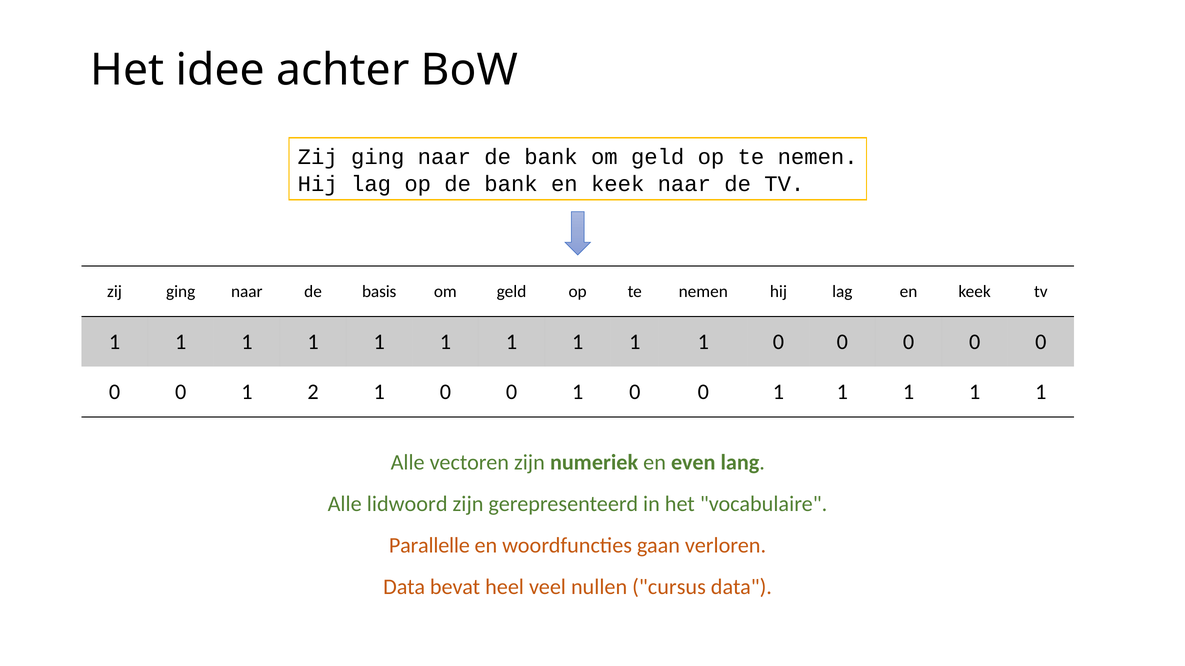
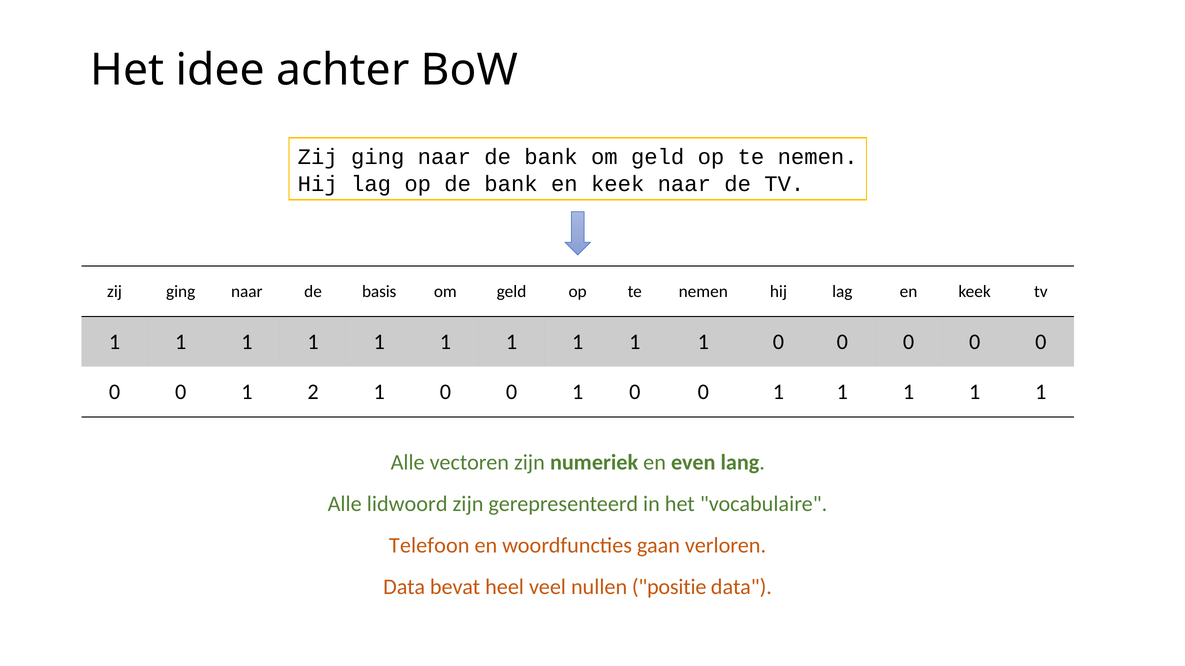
Parallelle: Parallelle -> Telefoon
cursus: cursus -> positie
